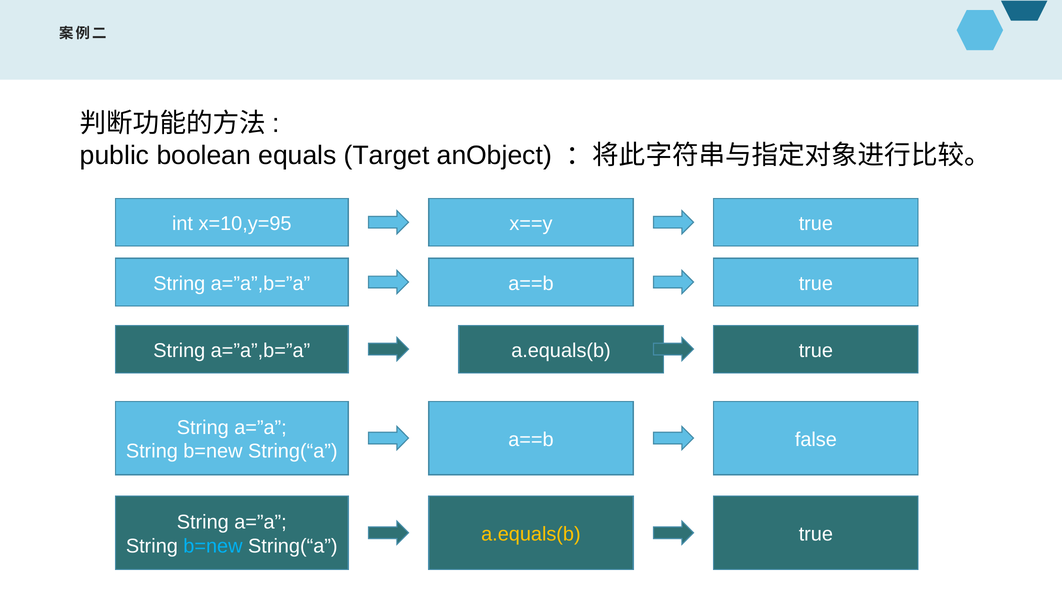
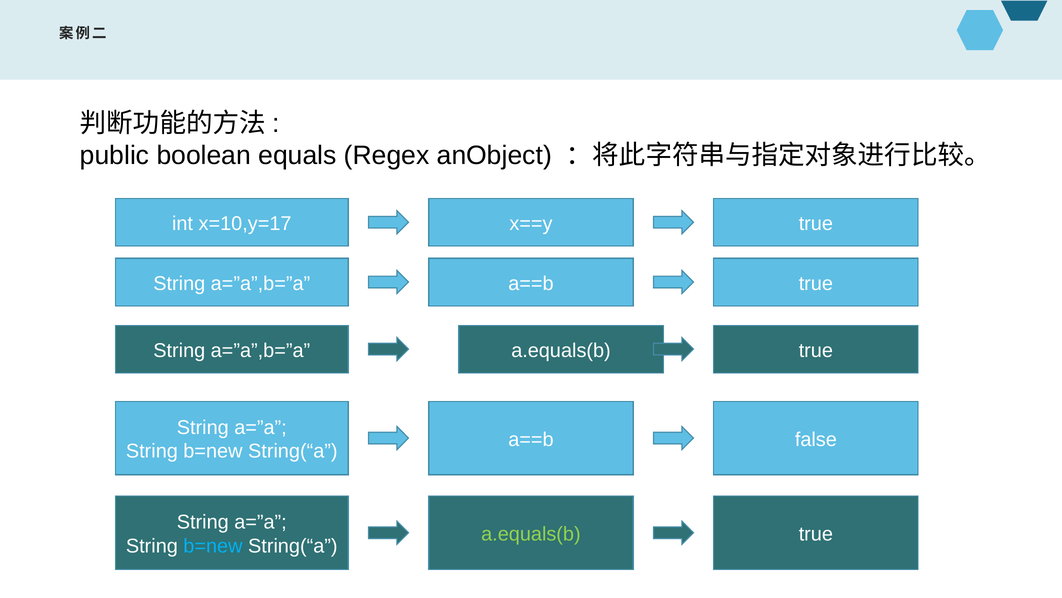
Target: Target -> Regex
x=10,y=95: x=10,y=95 -> x=10,y=17
a.equals(b at (531, 534) colour: yellow -> light green
